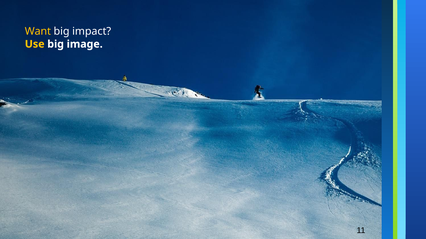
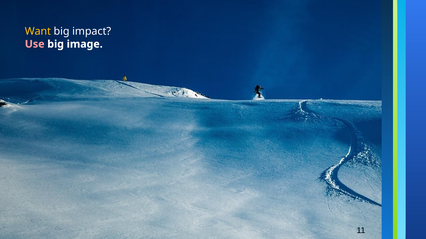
Use colour: yellow -> pink
